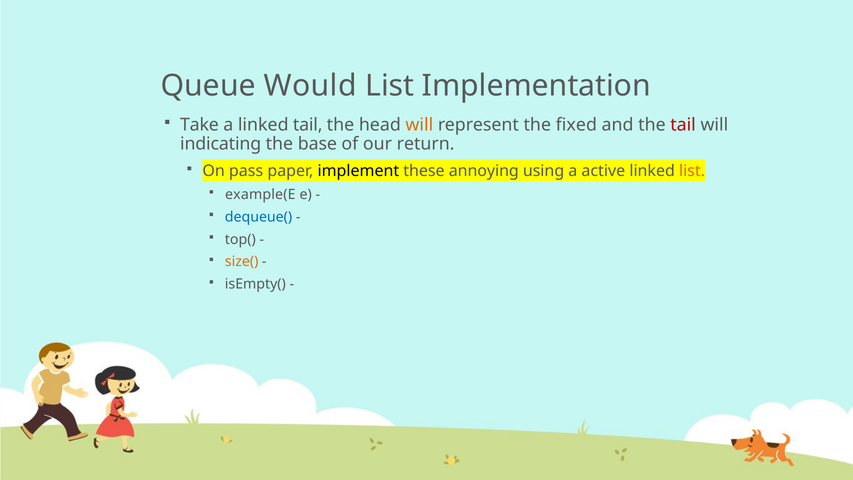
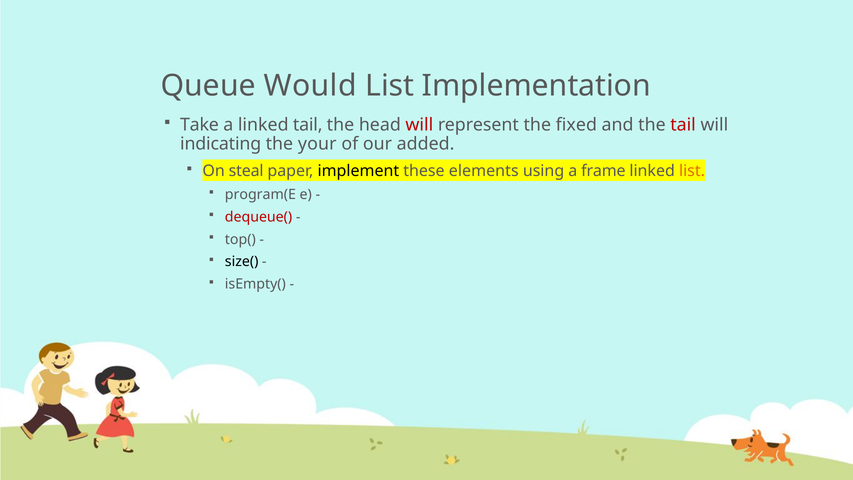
will at (419, 125) colour: orange -> red
base: base -> your
return: return -> added
pass: pass -> steal
annoying: annoying -> elements
active: active -> frame
example(E: example(E -> program(E
dequeue( colour: blue -> red
size( colour: orange -> black
